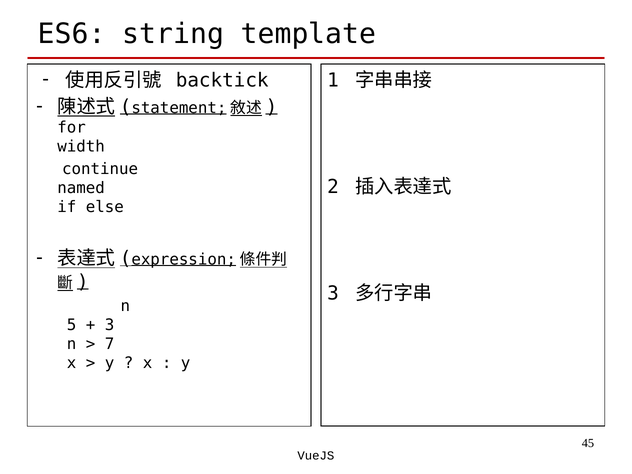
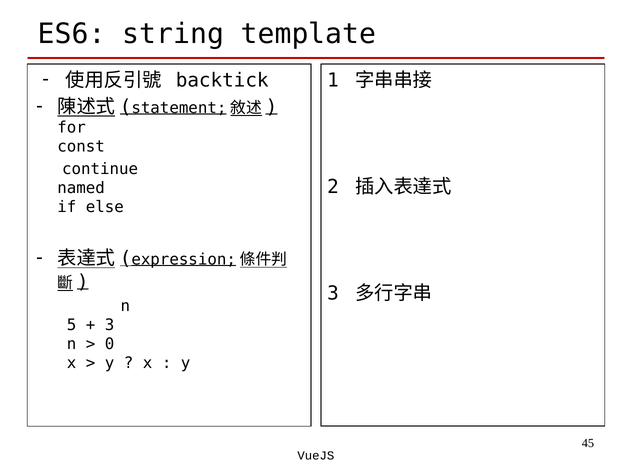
width: width -> const
7: 7 -> 0
